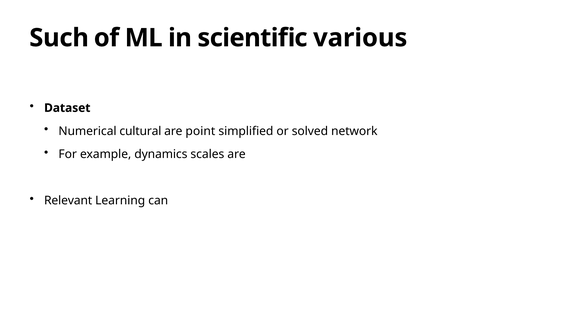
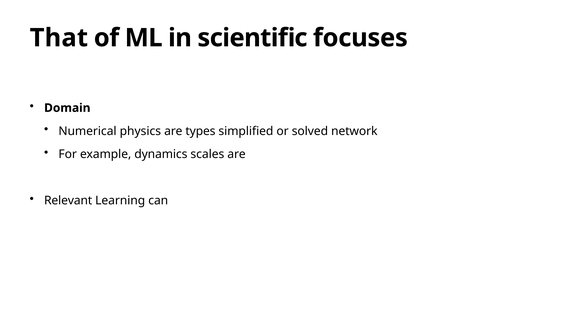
Such: Such -> That
various: various -> focuses
Dataset: Dataset -> Domain
cultural: cultural -> physics
point: point -> types
